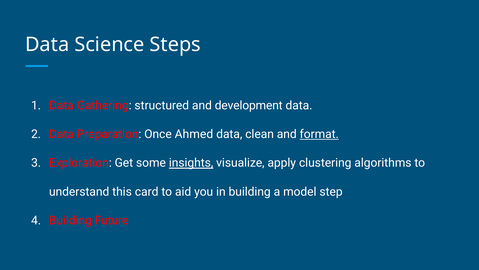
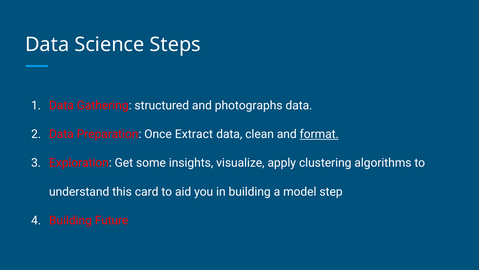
development: development -> photographs
Ahmed: Ahmed -> Extract
insights underline: present -> none
